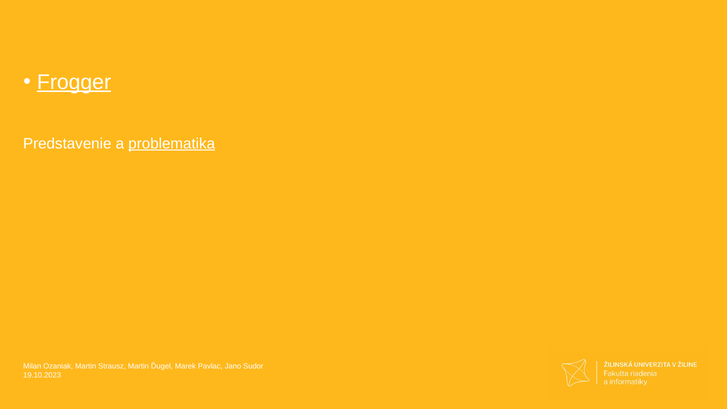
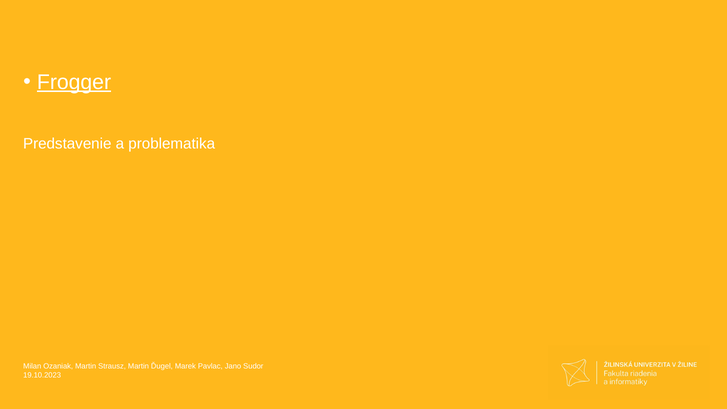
problematika underline: present -> none
